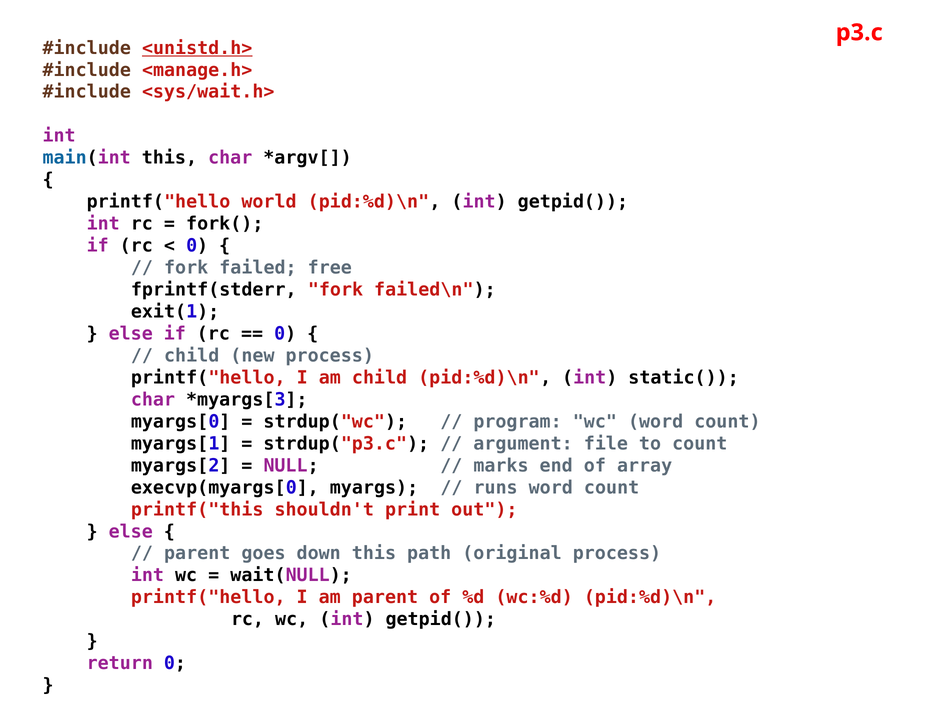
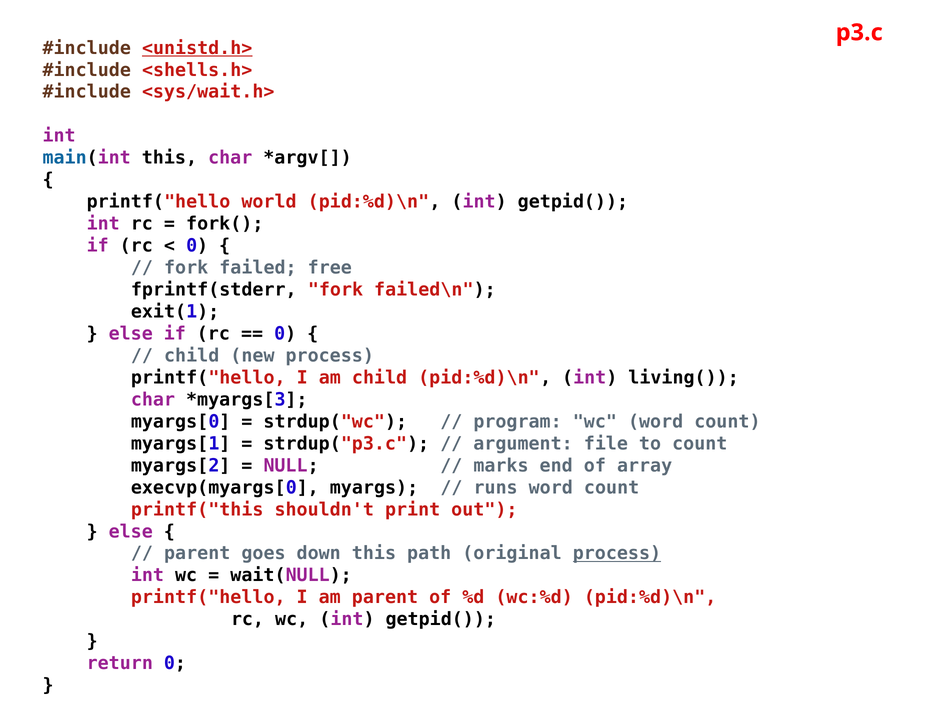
<manage.h>: <manage.h> -> <shells.h>
static(: static( -> living(
process at (617, 554) underline: none -> present
